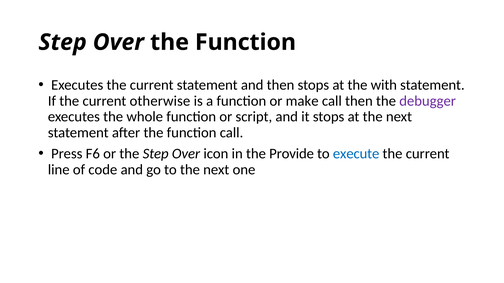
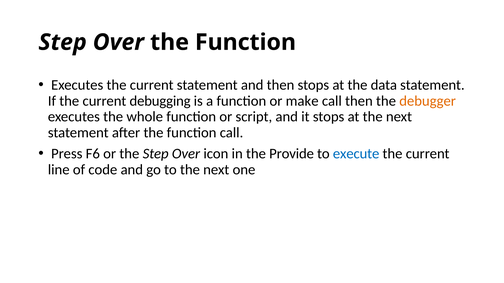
with: with -> data
otherwise: otherwise -> debugging
debugger colour: purple -> orange
